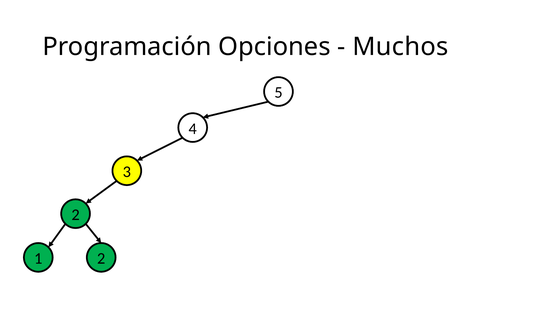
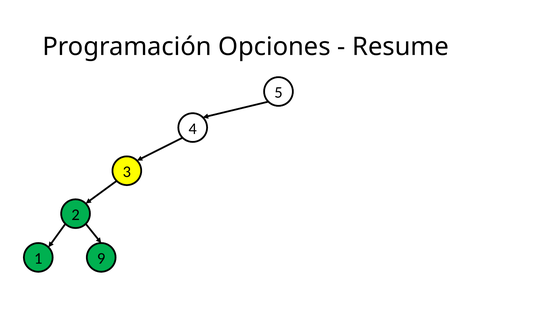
Muchos: Muchos -> Resume
1 2: 2 -> 9
